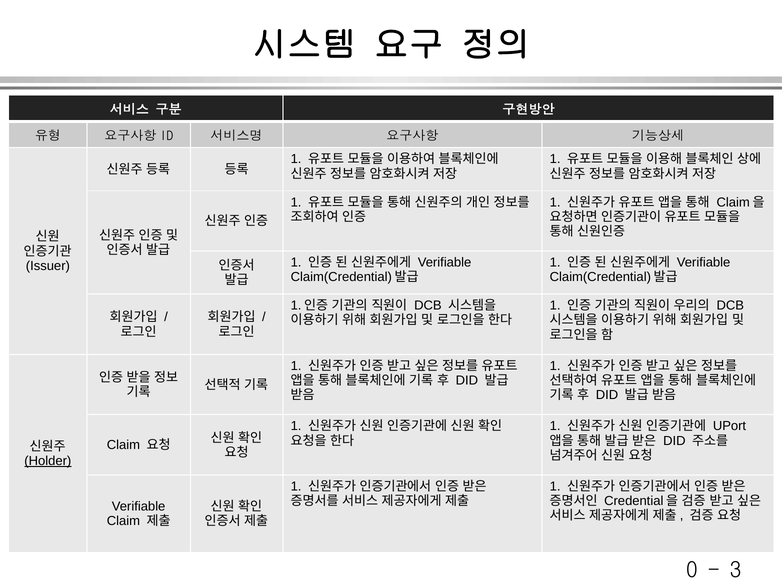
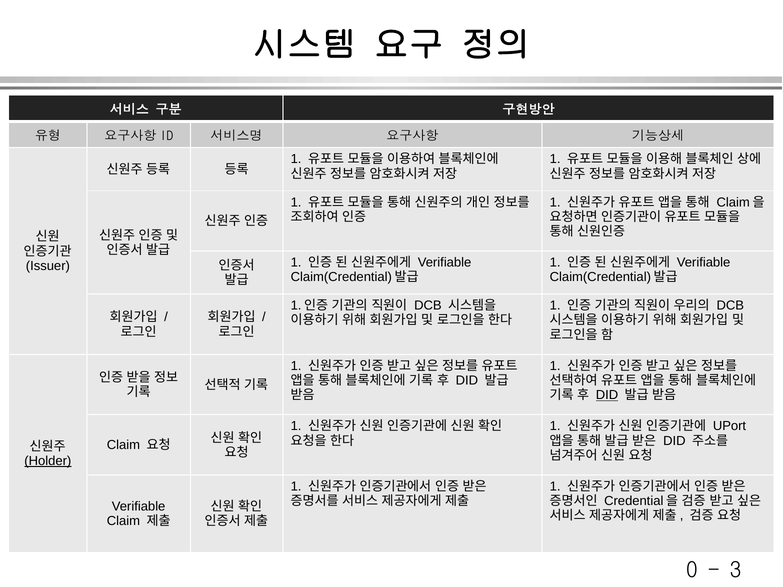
DID at (607, 395) underline: none -> present
